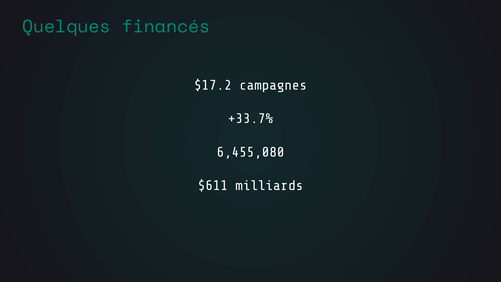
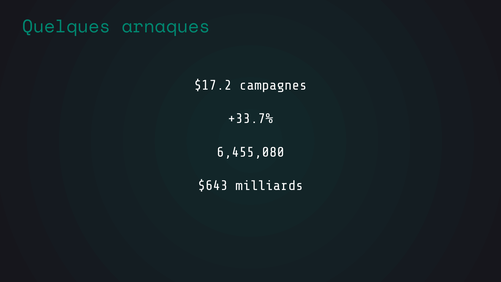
financés: financés -> arnaques
$611: $611 -> $643
